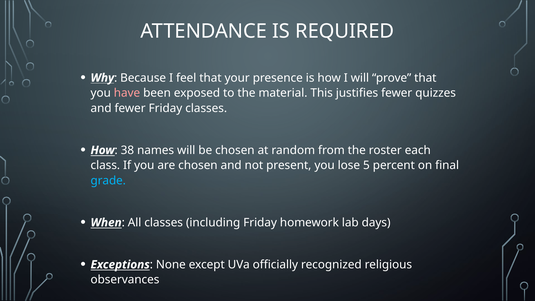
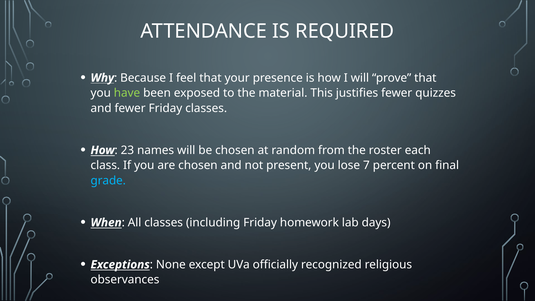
have colour: pink -> light green
38: 38 -> 23
5: 5 -> 7
